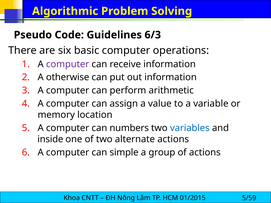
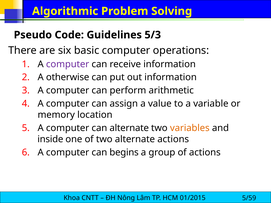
6/3: 6/3 -> 5/3
can numbers: numbers -> alternate
variables colour: blue -> orange
simple: simple -> begins
